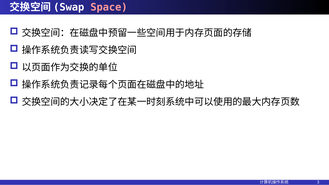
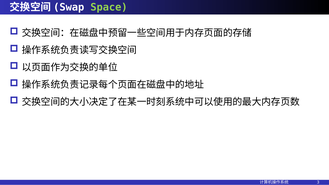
Space colour: pink -> light green
